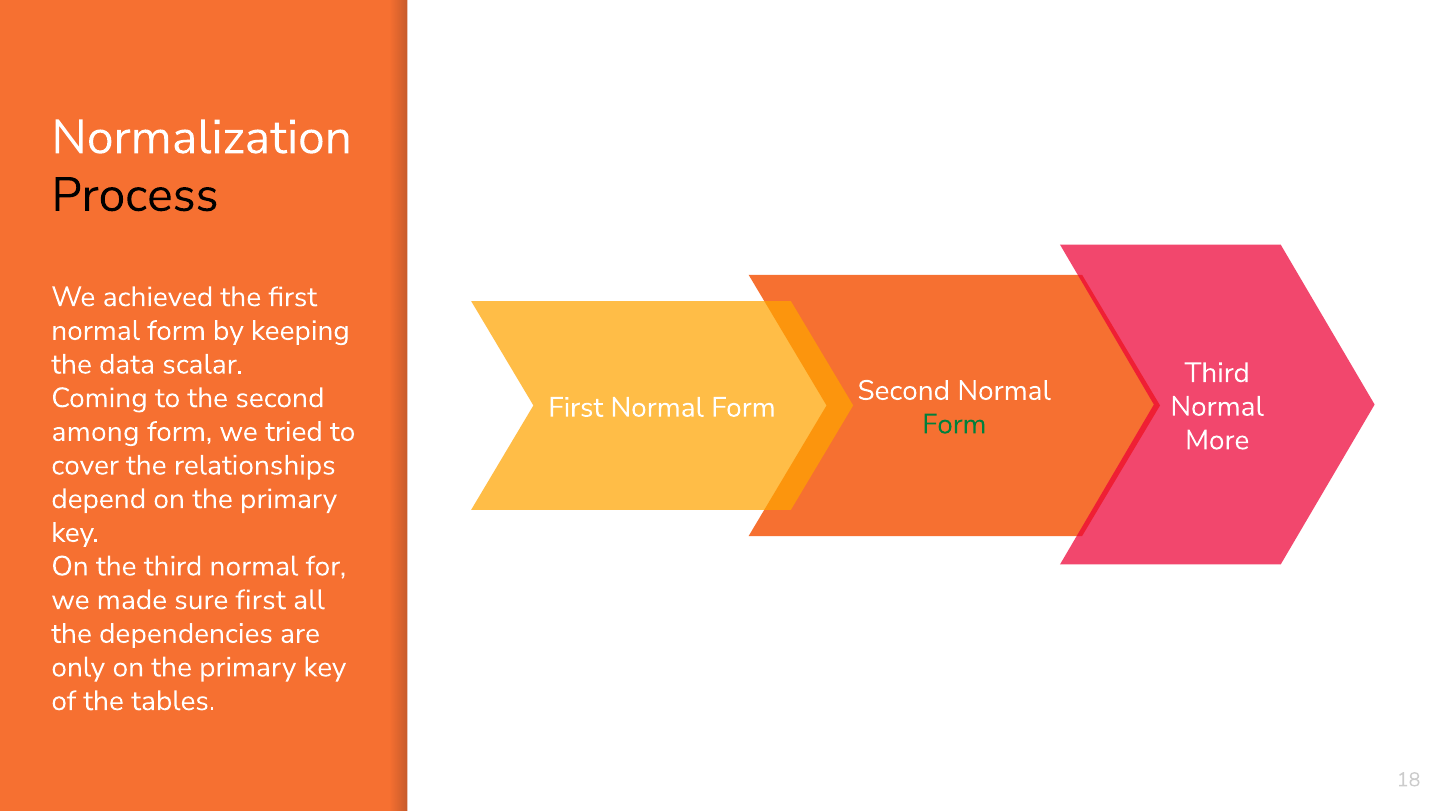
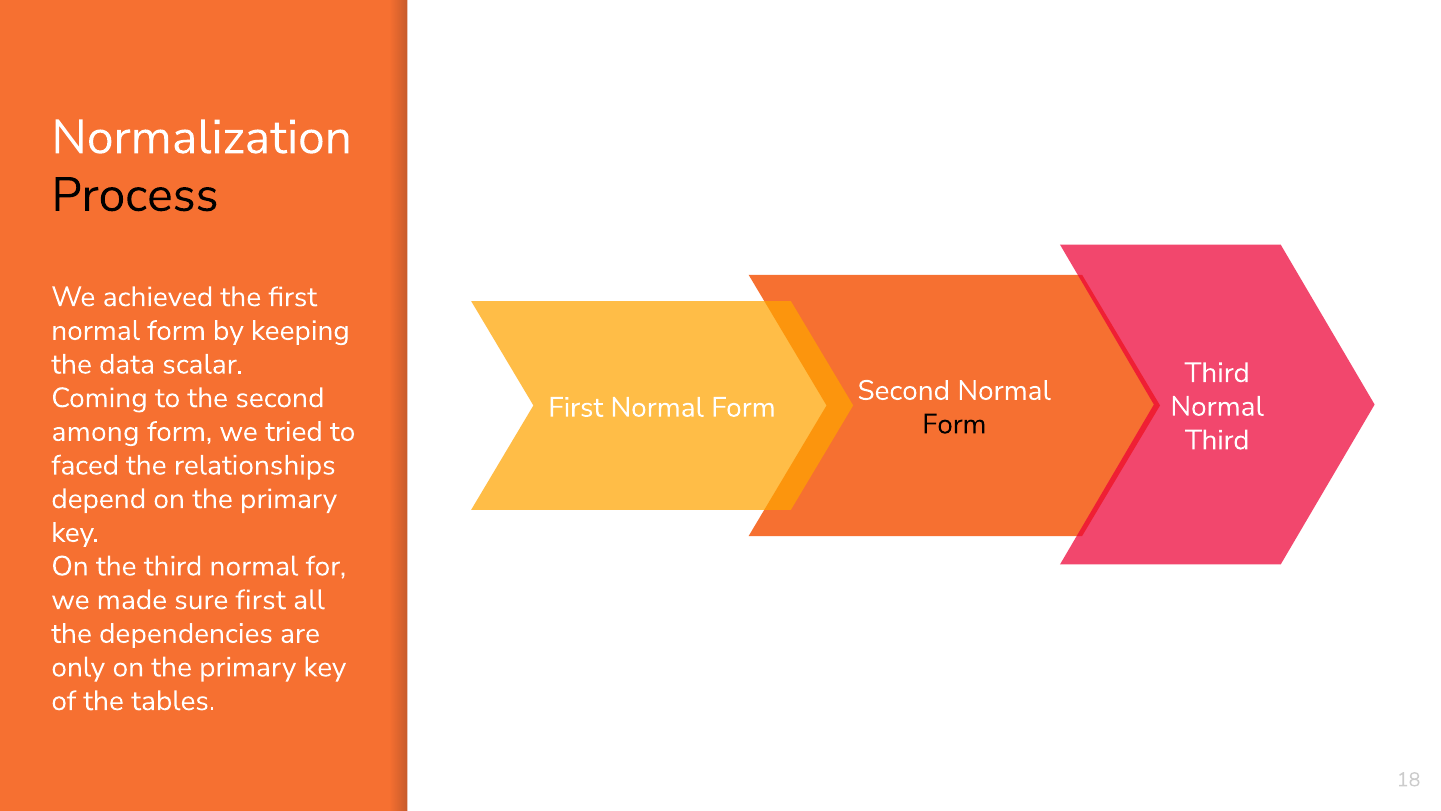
Form at (954, 424) colour: green -> black
More at (1217, 440): More -> Third
cover: cover -> faced
